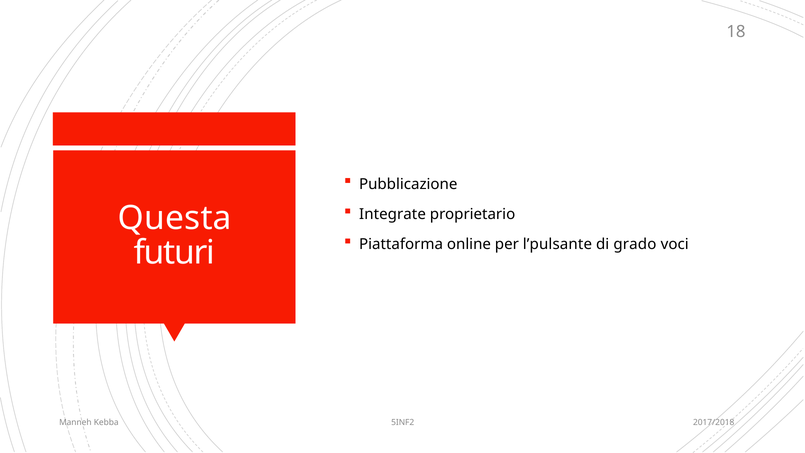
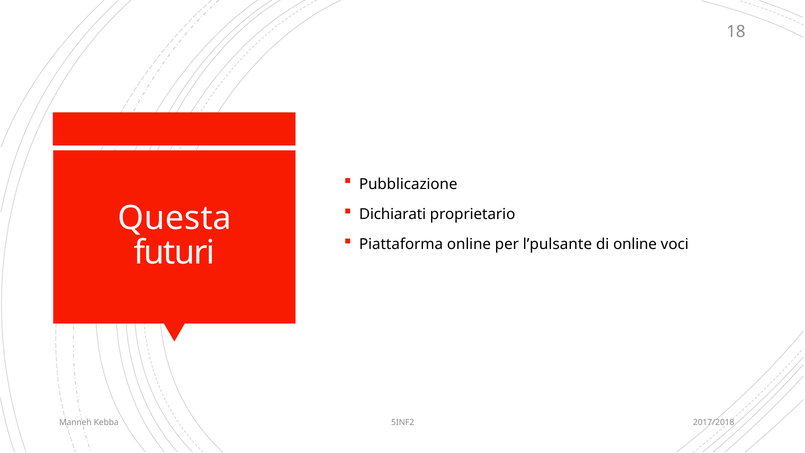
Integrate: Integrate -> Dichiarati
di grado: grado -> online
